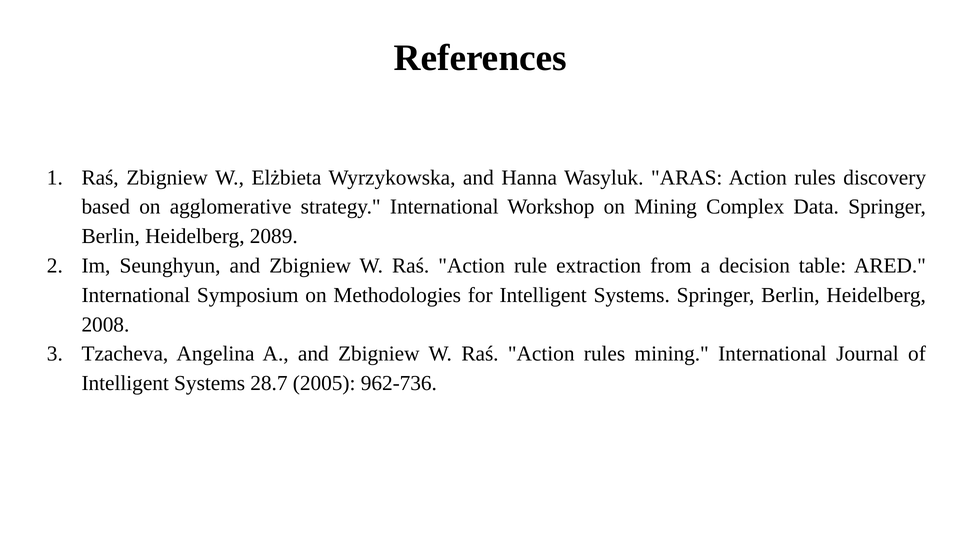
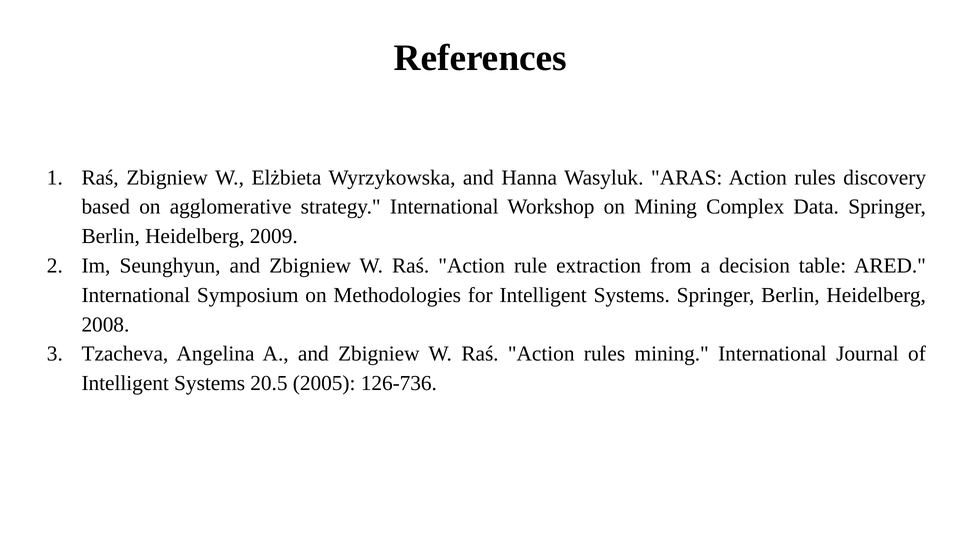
2089: 2089 -> 2009
28.7: 28.7 -> 20.5
962-736: 962-736 -> 126-736
